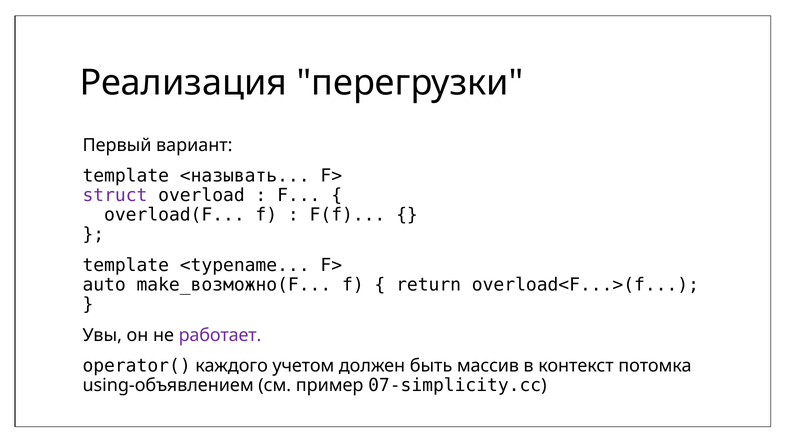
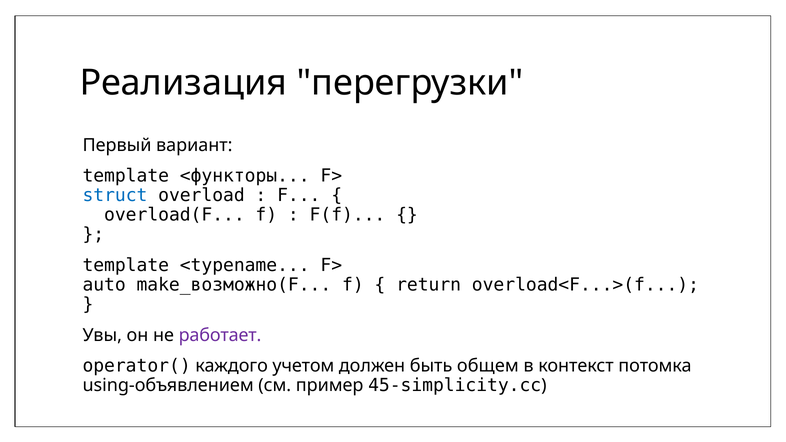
<называть: <называть -> <функторы
struct colour: purple -> blue
массив: массив -> общем
07-simplicity.cc: 07-simplicity.cc -> 45-simplicity.cc
